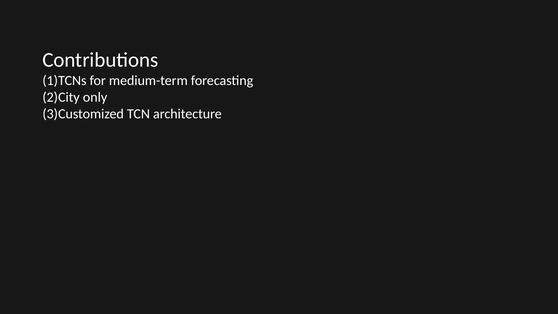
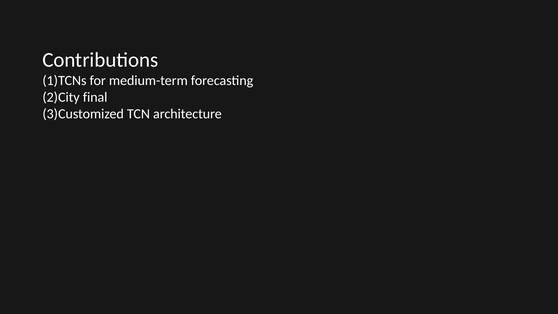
only: only -> final
